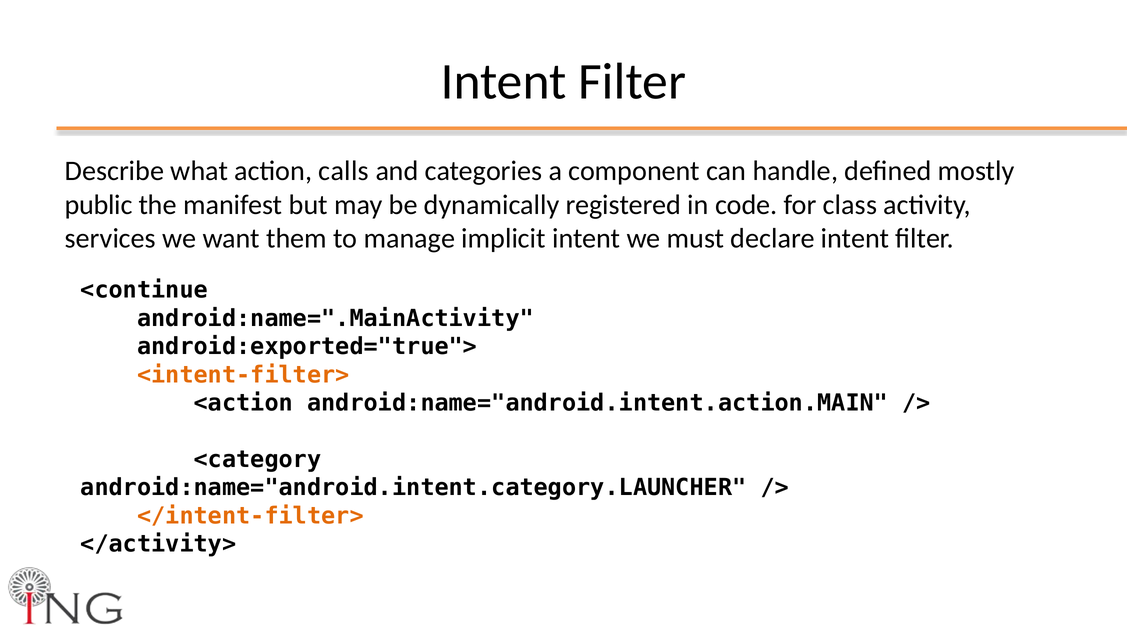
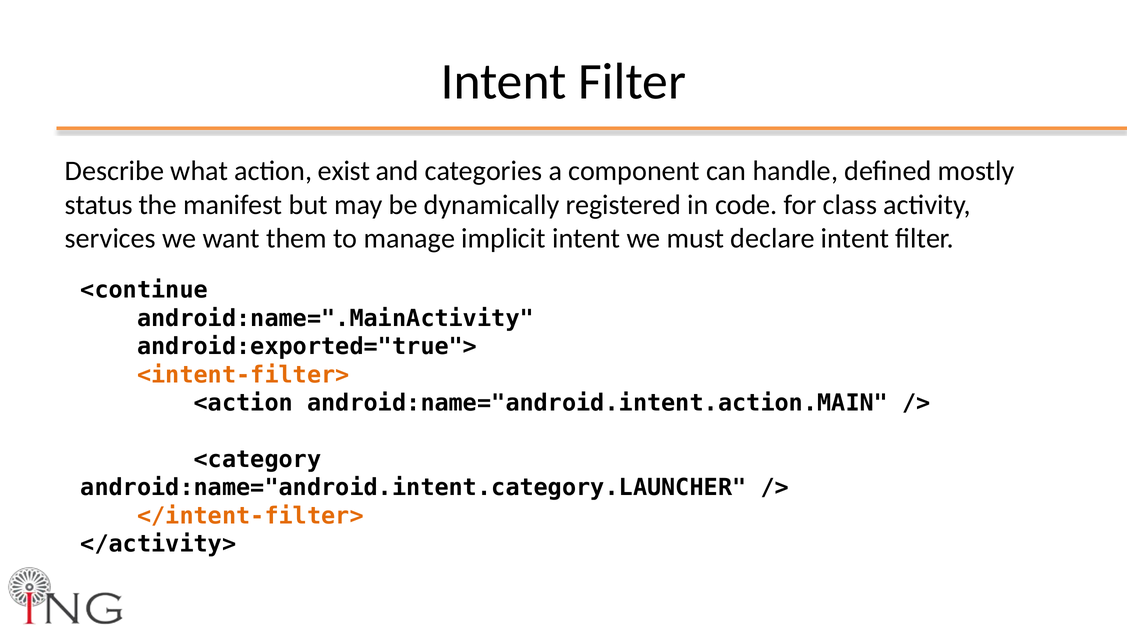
calls: calls -> exist
public: public -> status
